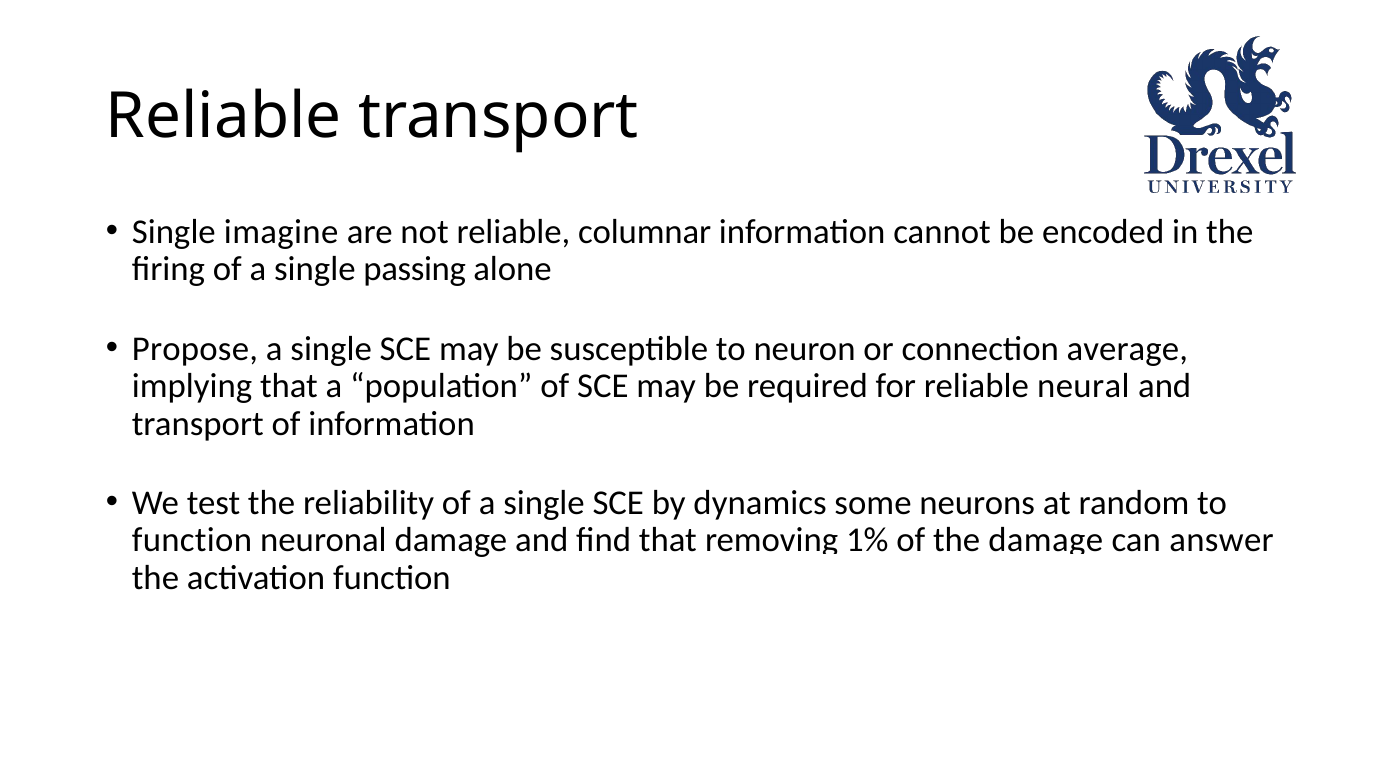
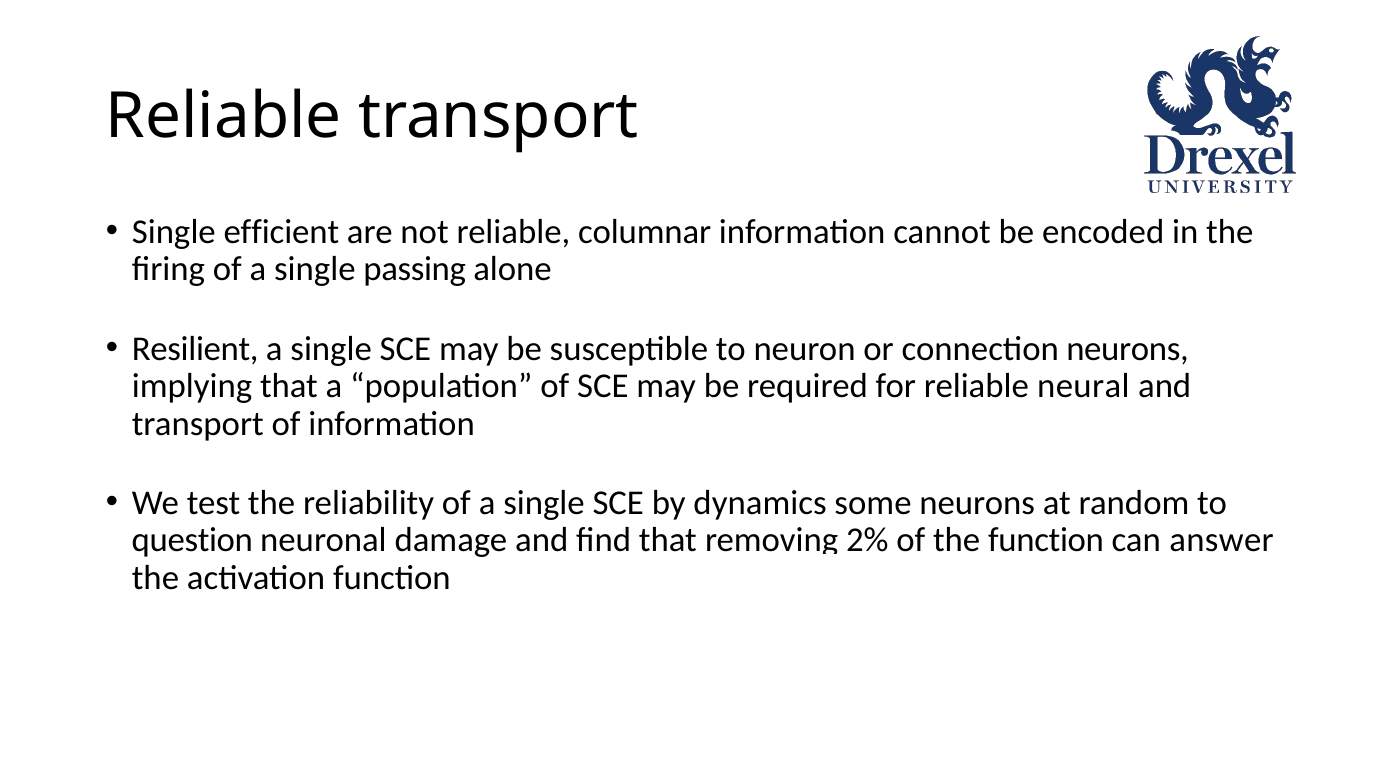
imagine: imagine -> efficient
Propose: Propose -> Resilient
connection average: average -> neurons
function at (192, 541): function -> question
1%: 1% -> 2%
the damage: damage -> function
